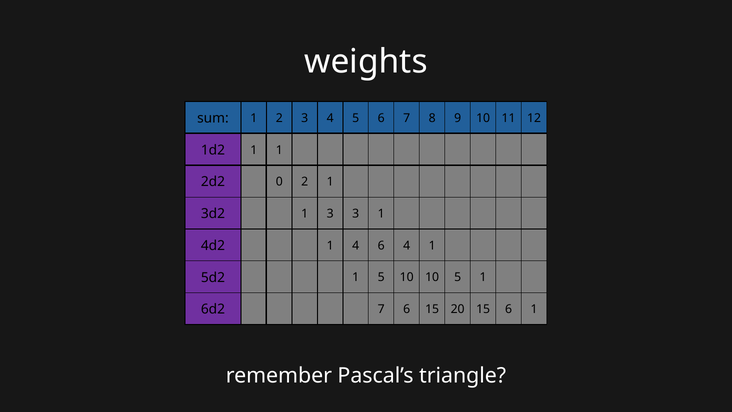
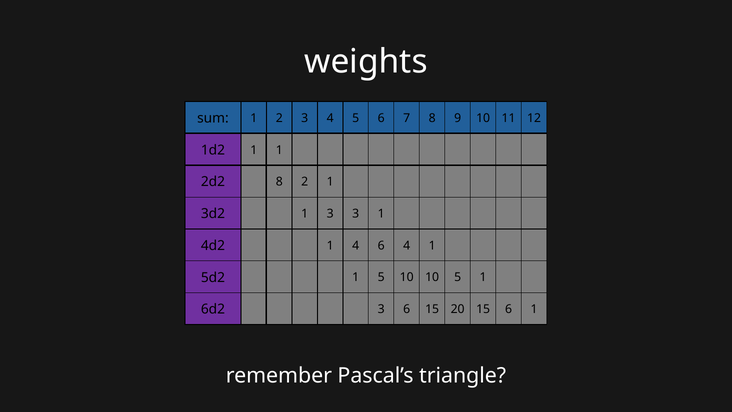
2d2 0: 0 -> 8
6d2 7: 7 -> 3
